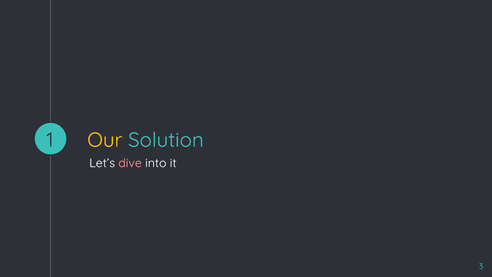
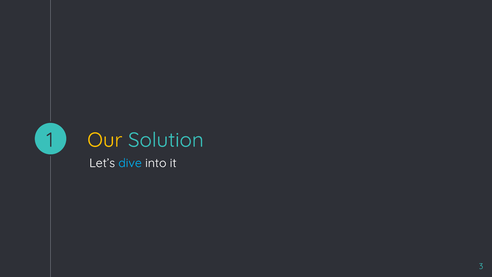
dive colour: pink -> light blue
